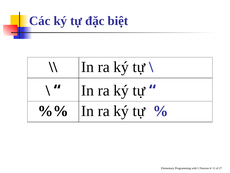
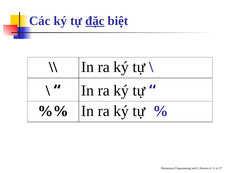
đặc underline: none -> present
